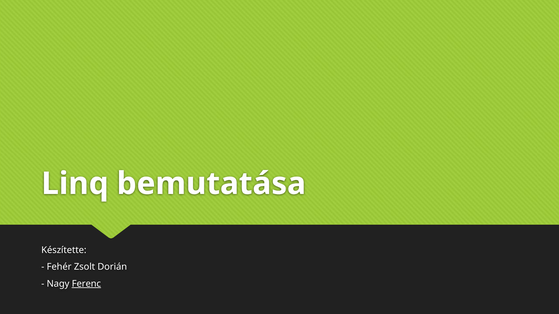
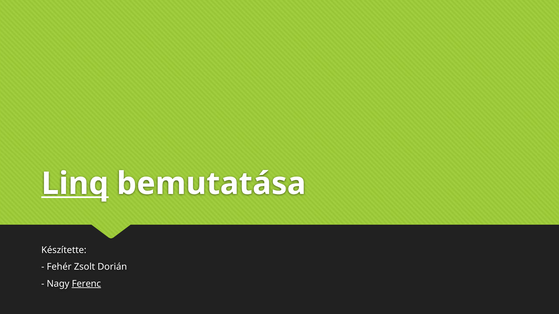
Linq underline: none -> present
